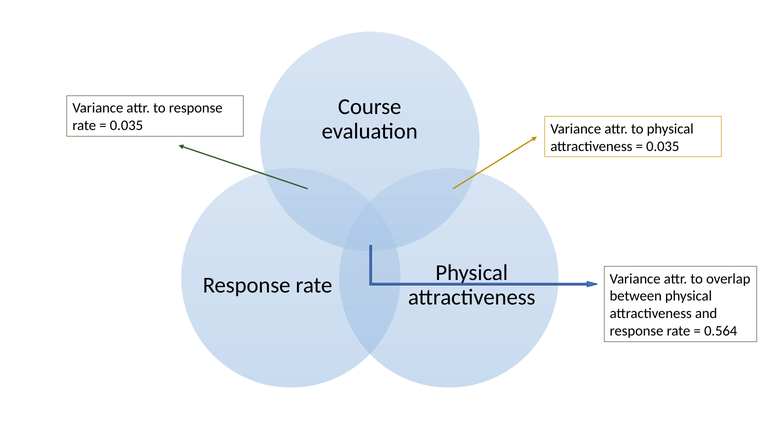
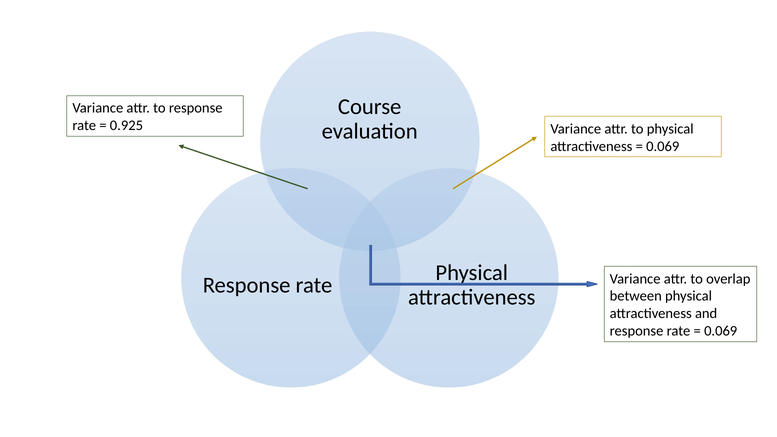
0.035 at (126, 126): 0.035 -> 0.925
0.035 at (663, 146): 0.035 -> 0.069
0.564 at (721, 331): 0.564 -> 0.069
